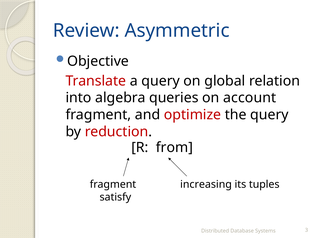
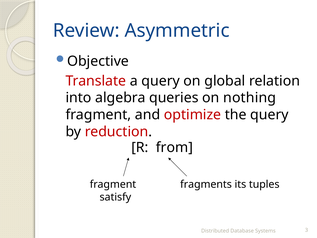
account: account -> nothing
increasing: increasing -> fragments
